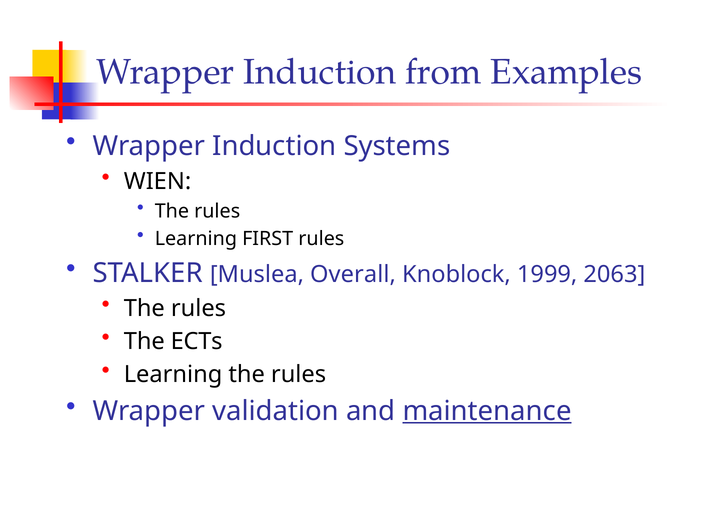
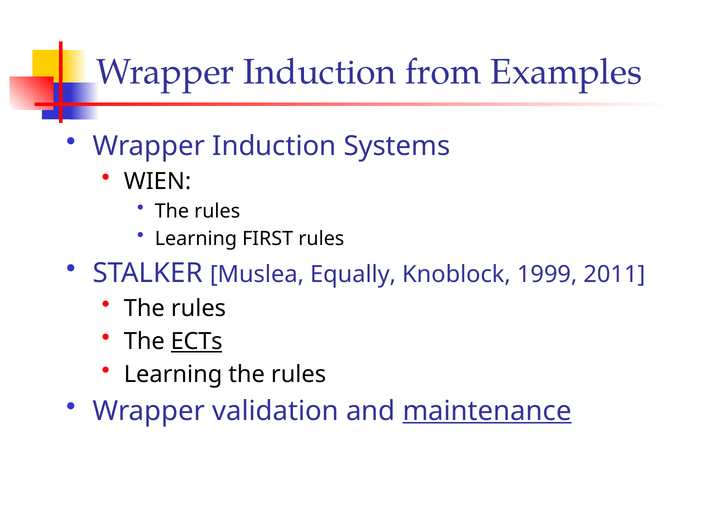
Overall: Overall -> Equally
2063: 2063 -> 2011
ECTs underline: none -> present
